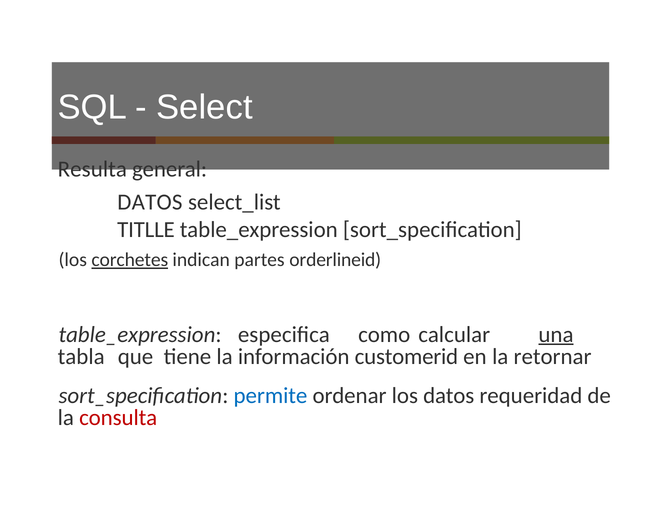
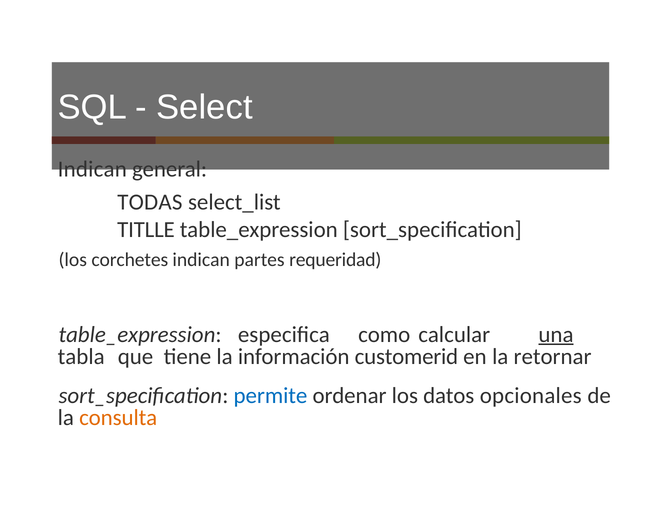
Resulta at (92, 169): Resulta -> Indican
DATOS at (150, 202): DATOS -> TODAS
corchetes underline: present -> none
orderlineid: orderlineid -> requeridad
requeridad: requeridad -> opcionales
consulta colour: red -> orange
